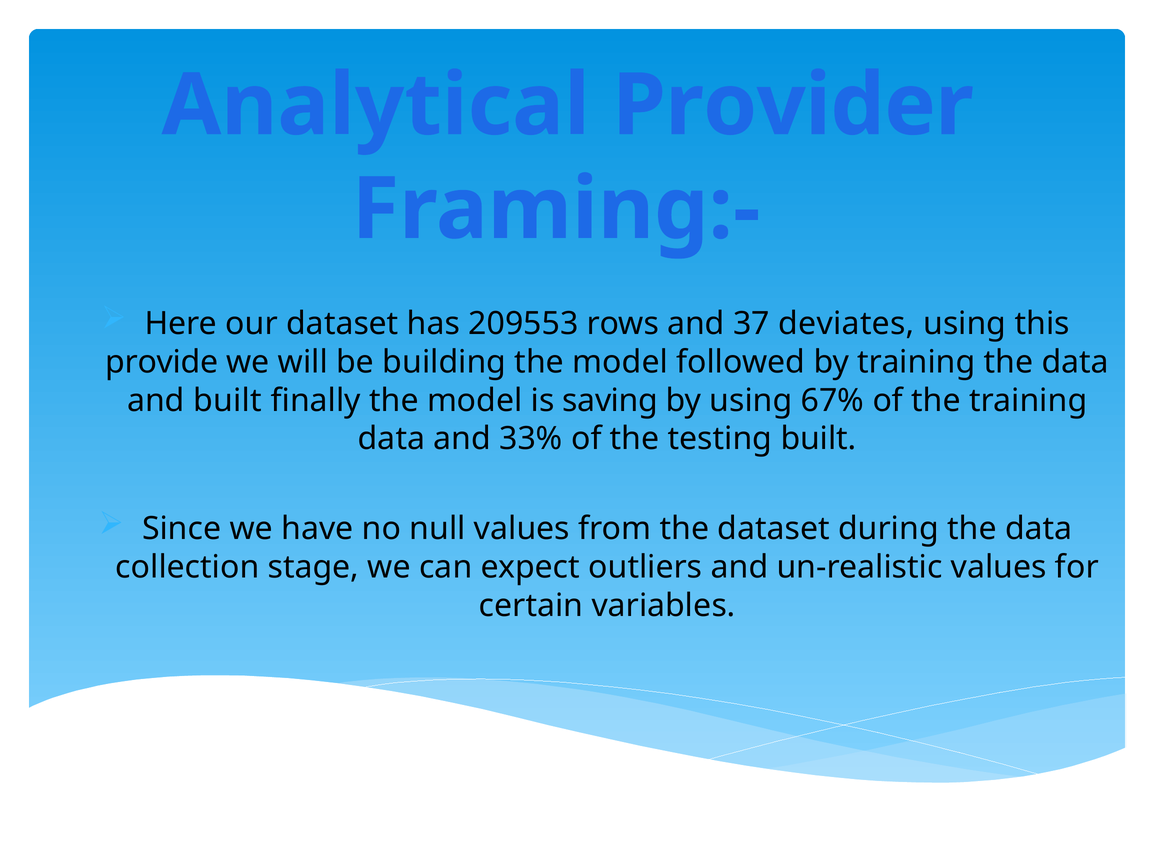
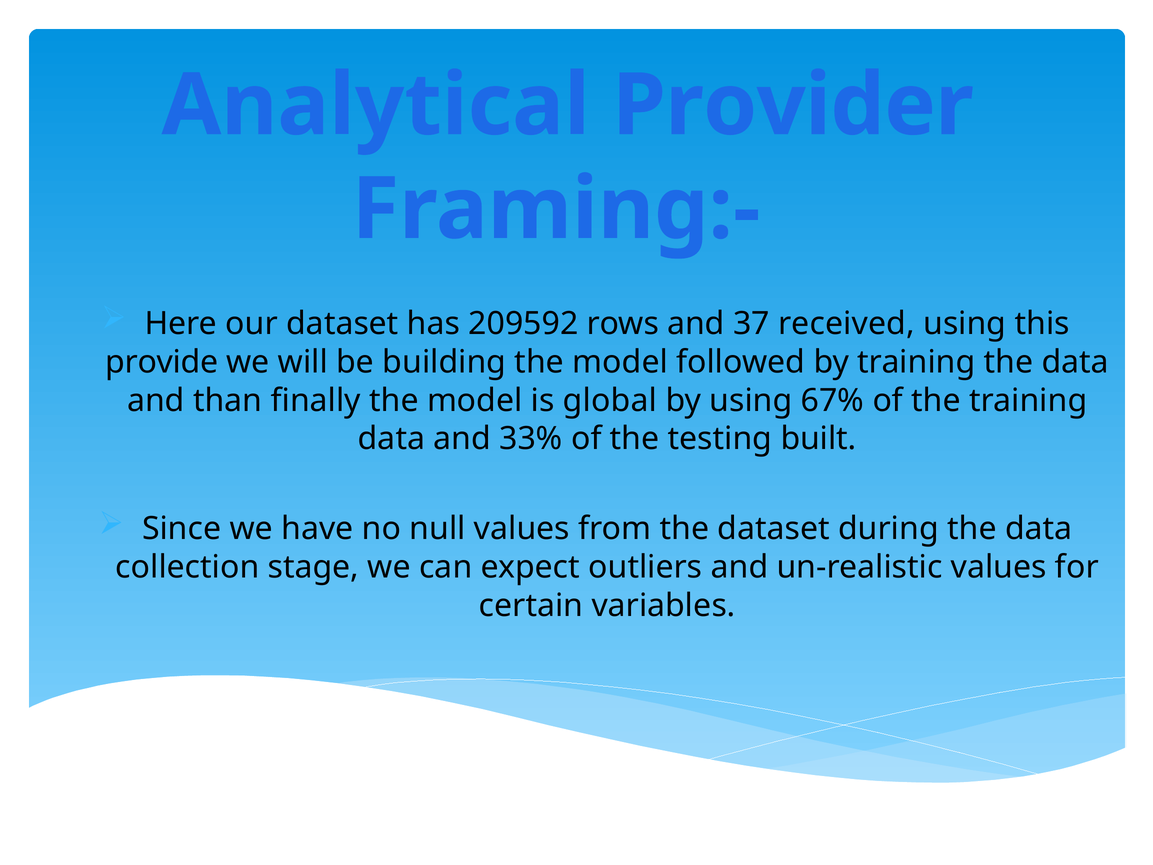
209553: 209553 -> 209592
deviates: deviates -> received
and built: built -> than
saving: saving -> global
